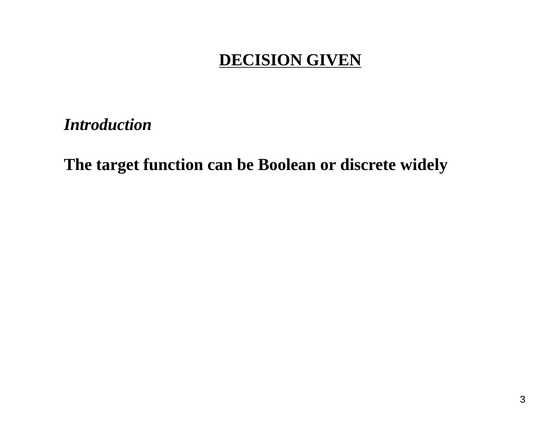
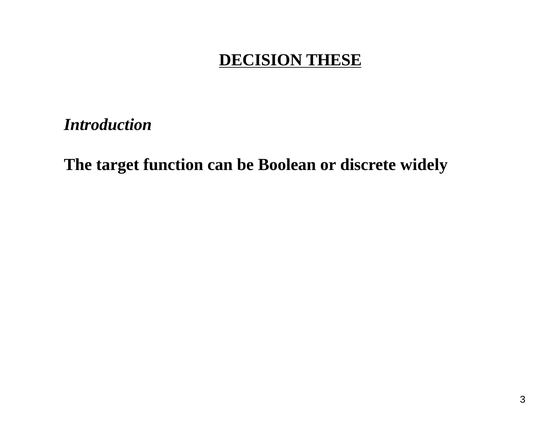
GIVEN: GIVEN -> THESE
